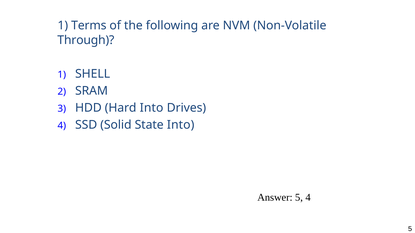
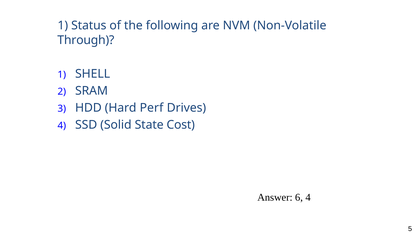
Terms: Terms -> Status
Hard Into: Into -> Perf
State Into: Into -> Cost
Answer 5: 5 -> 6
